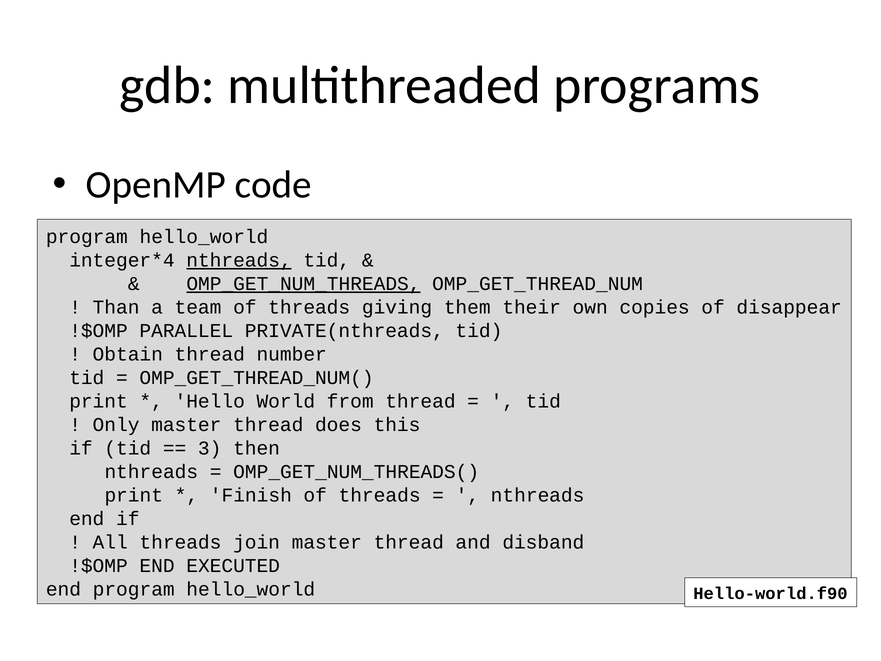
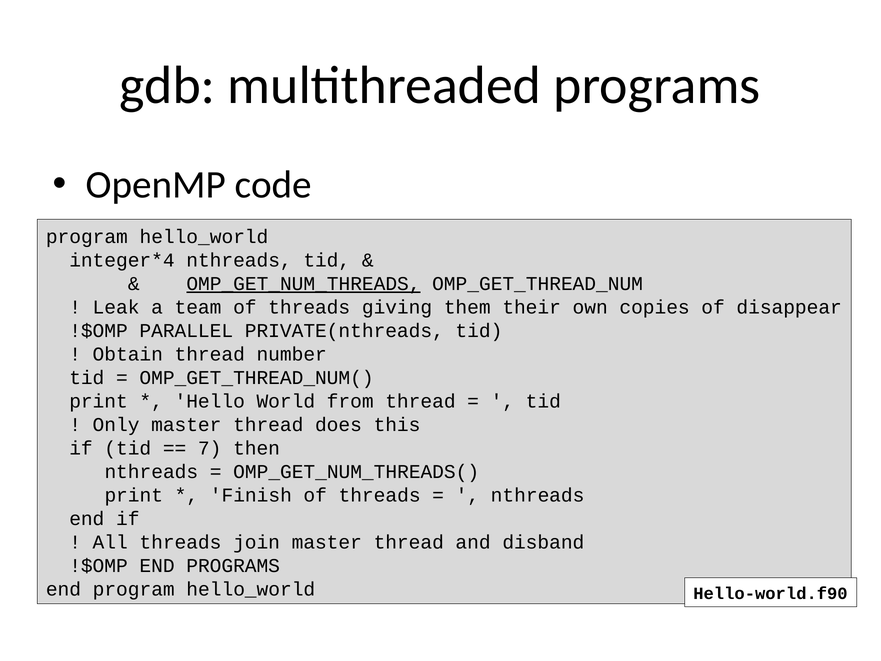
nthreads at (239, 260) underline: present -> none
Than: Than -> Leak
3: 3 -> 7
END EXECUTED: EXECUTED -> PROGRAMS
